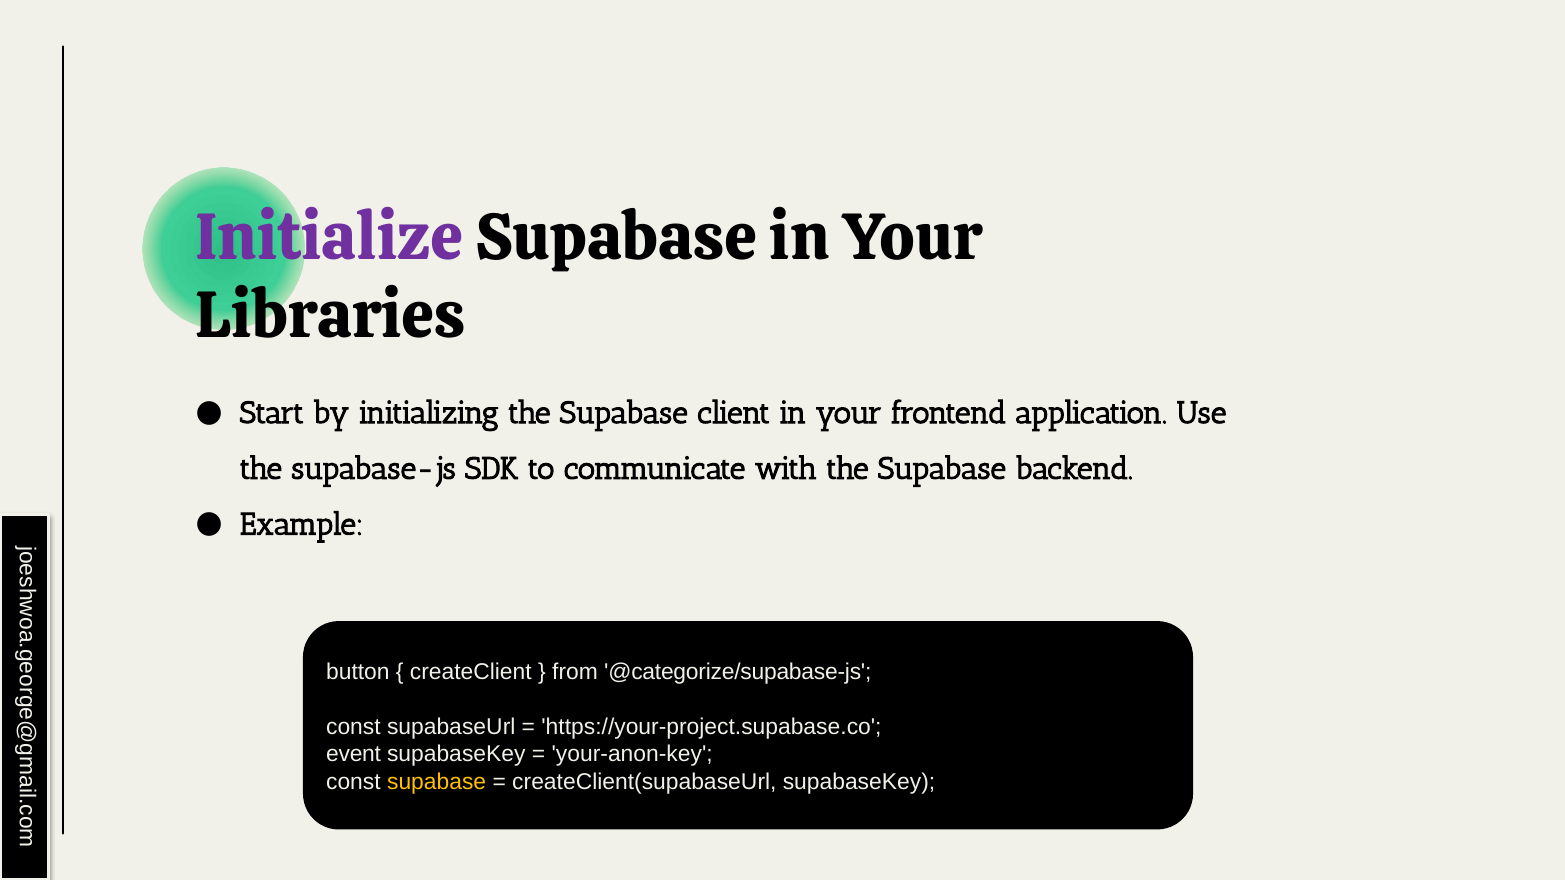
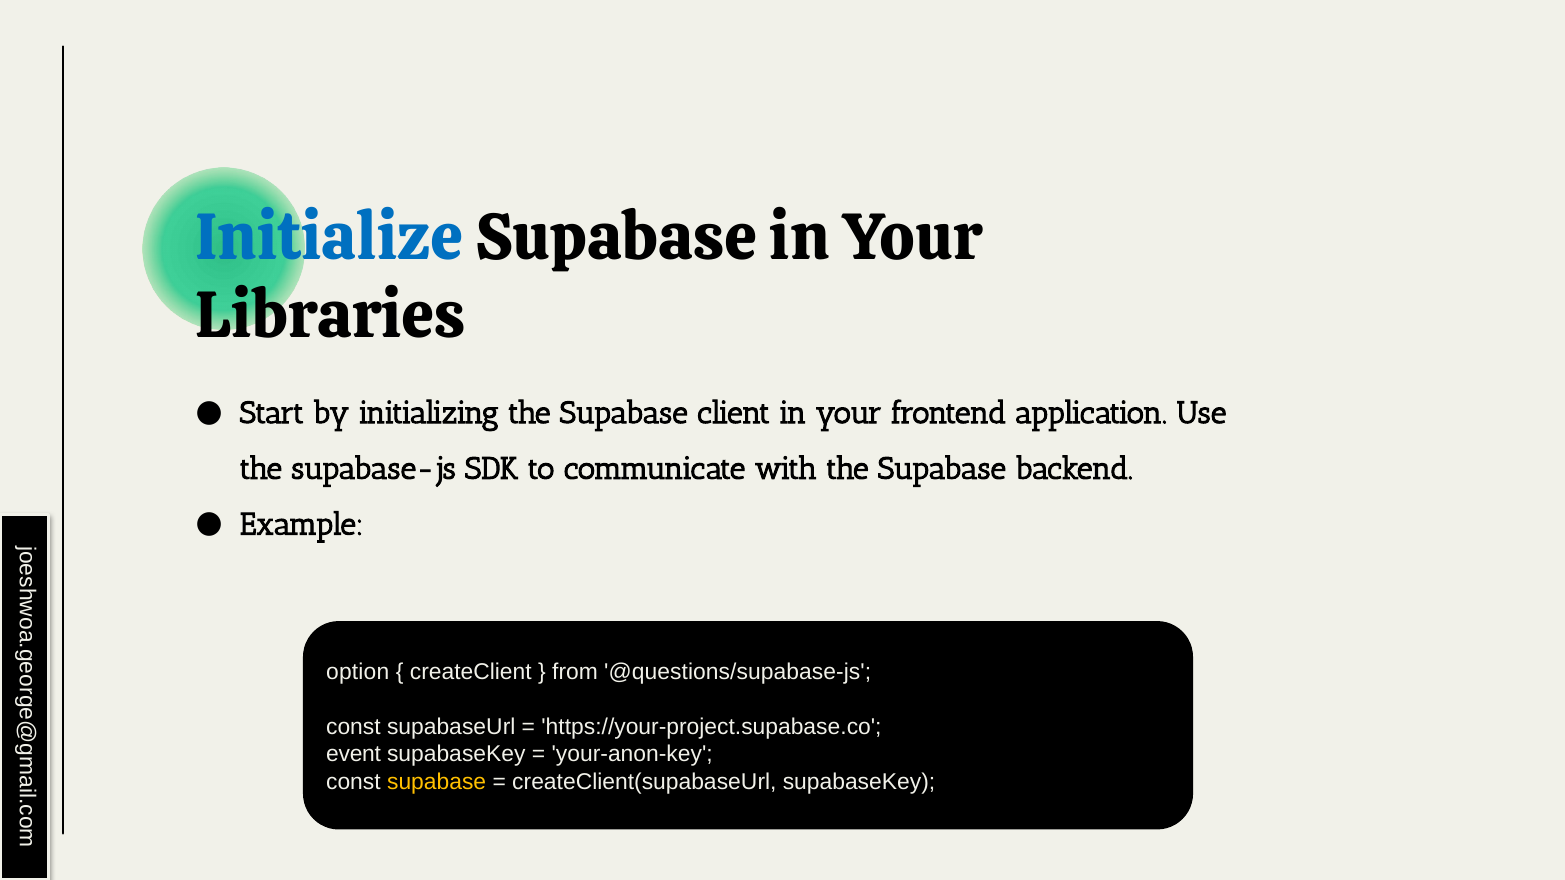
Initialize colour: purple -> blue
button: button -> option
@categorize/supabase-js: @categorize/supabase-js -> @questions/supabase-js
